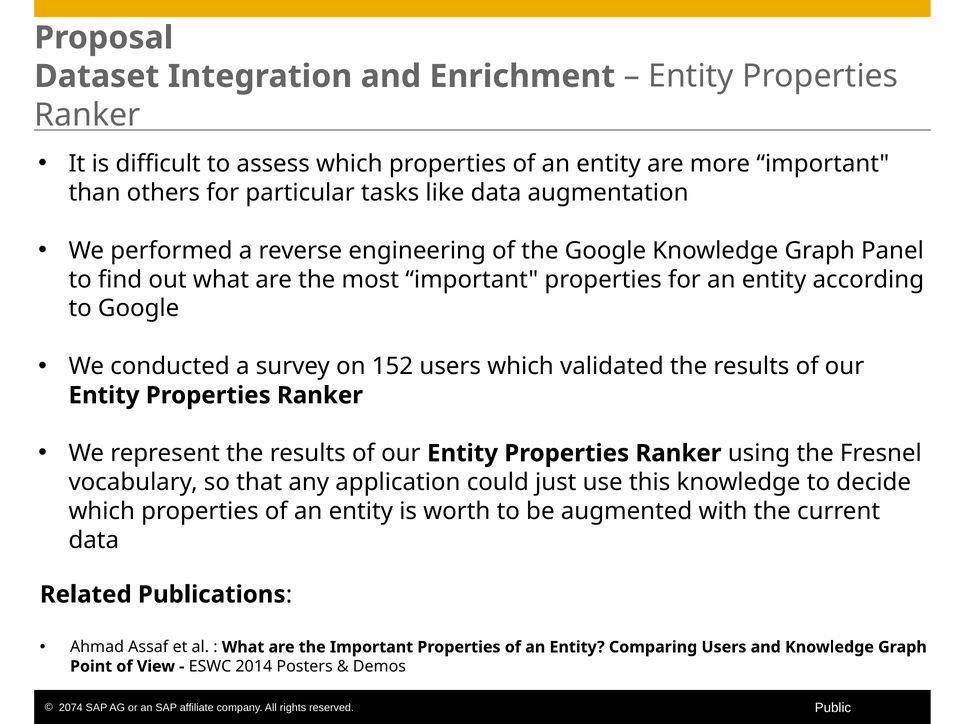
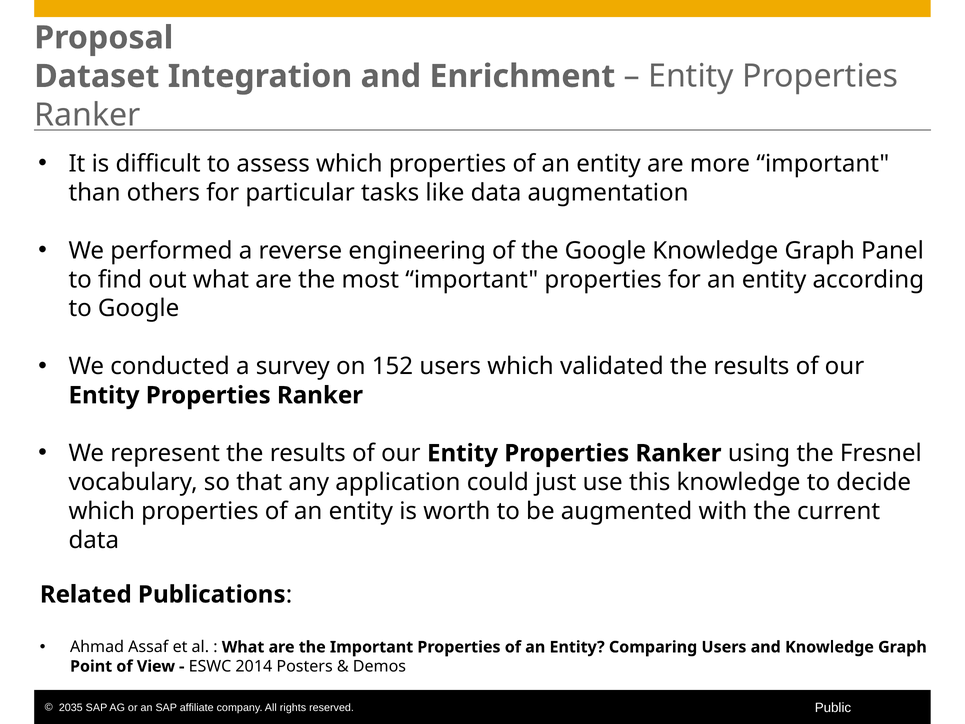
2074: 2074 -> 2035
